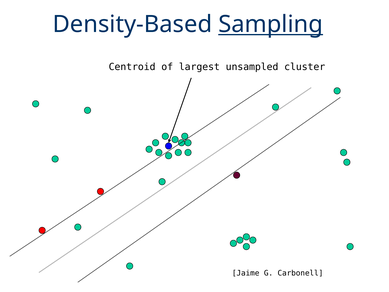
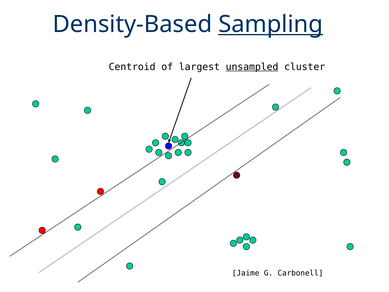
unsampled underline: none -> present
